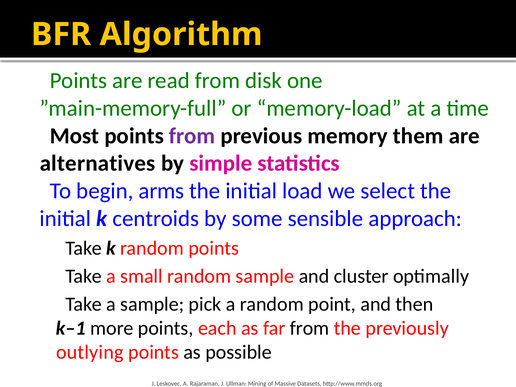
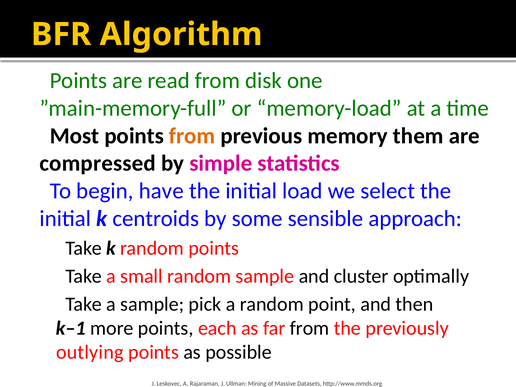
from at (192, 136) colour: purple -> orange
alternatives: alternatives -> compressed
arms: arms -> have
